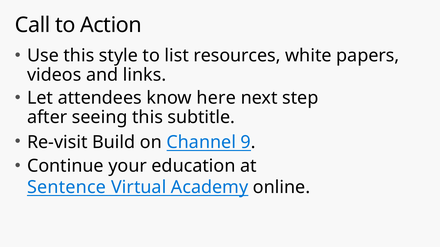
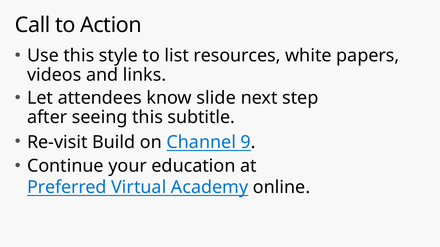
here: here -> slide
Sentence: Sentence -> Preferred
